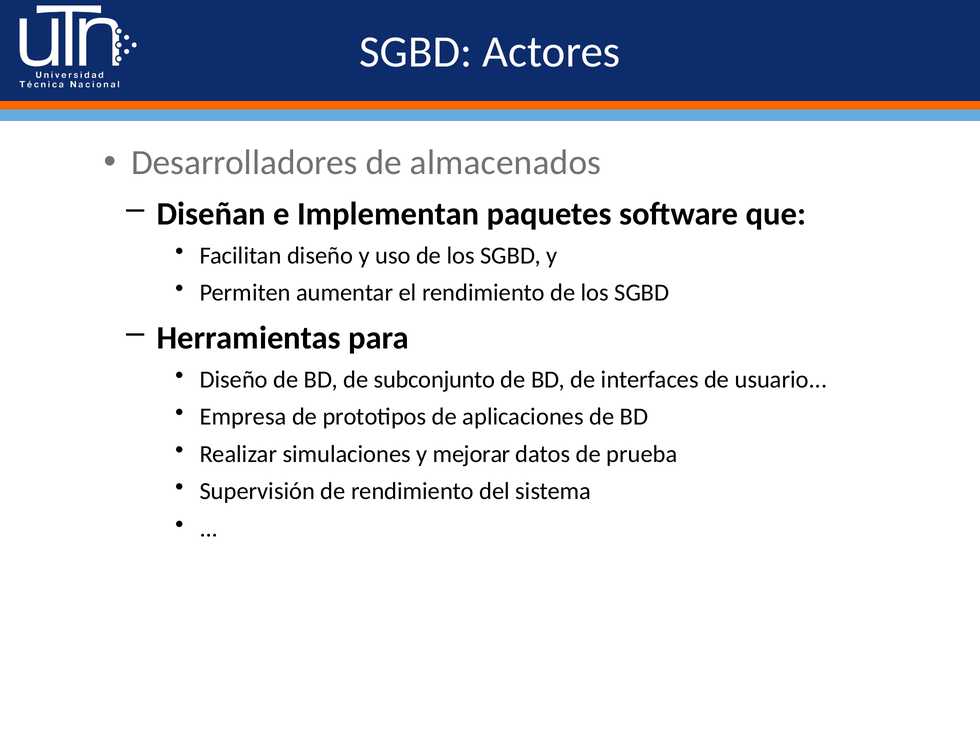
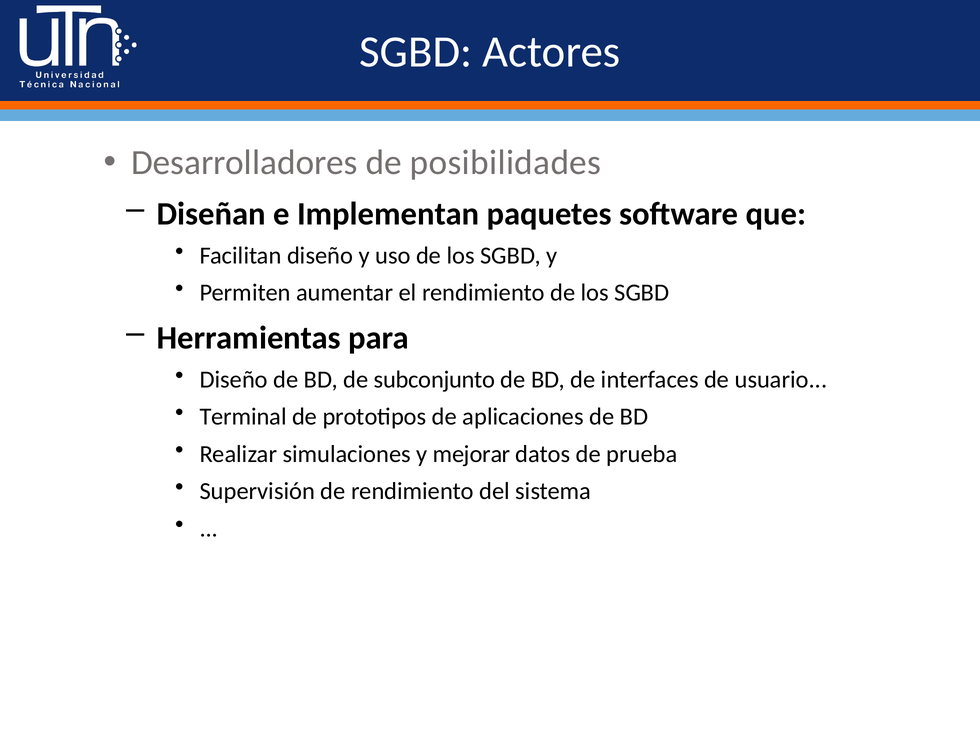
almacenados: almacenados -> posibilidades
Empresa: Empresa -> Terminal
